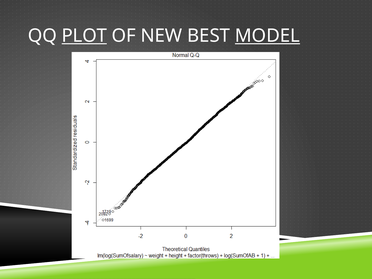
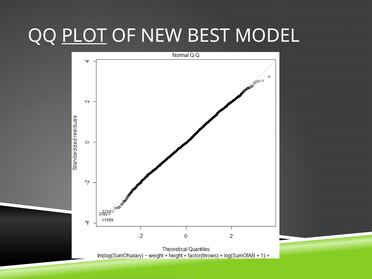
MODEL underline: present -> none
